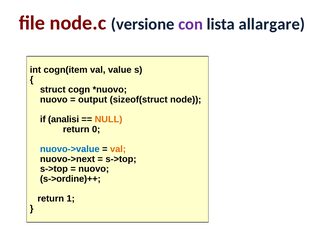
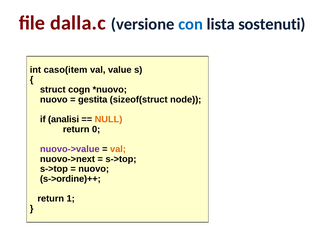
node.c: node.c -> dalla.c
con colour: purple -> blue
allargare: allargare -> sostenuti
cogn(item: cogn(item -> caso(item
output: output -> gestita
nuovo->value colour: blue -> purple
